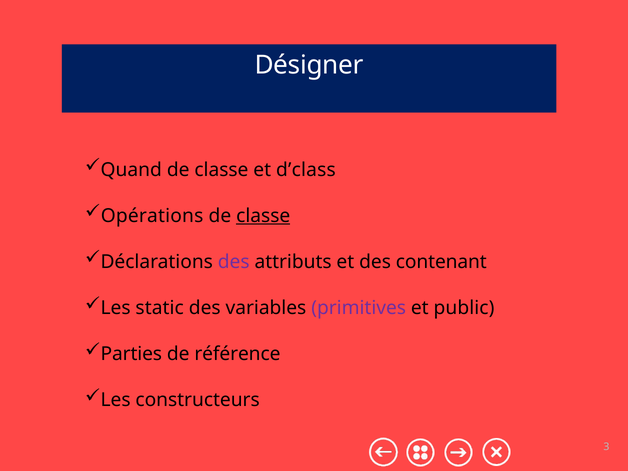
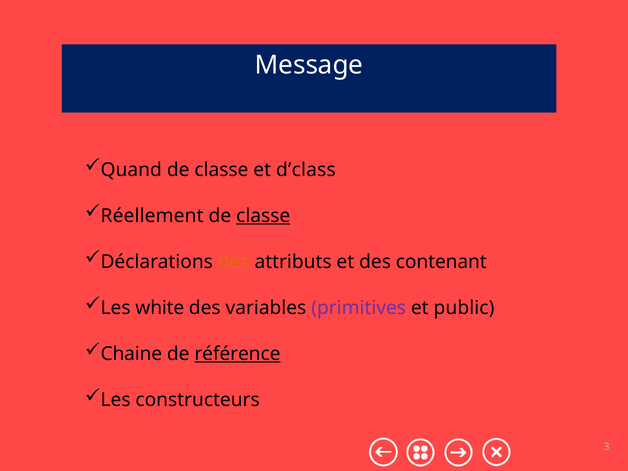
Désigner: Désigner -> Message
Opérations: Opérations -> Réellement
des at (234, 262) colour: purple -> orange
static: static -> white
Parties: Parties -> Chaine
référence underline: none -> present
